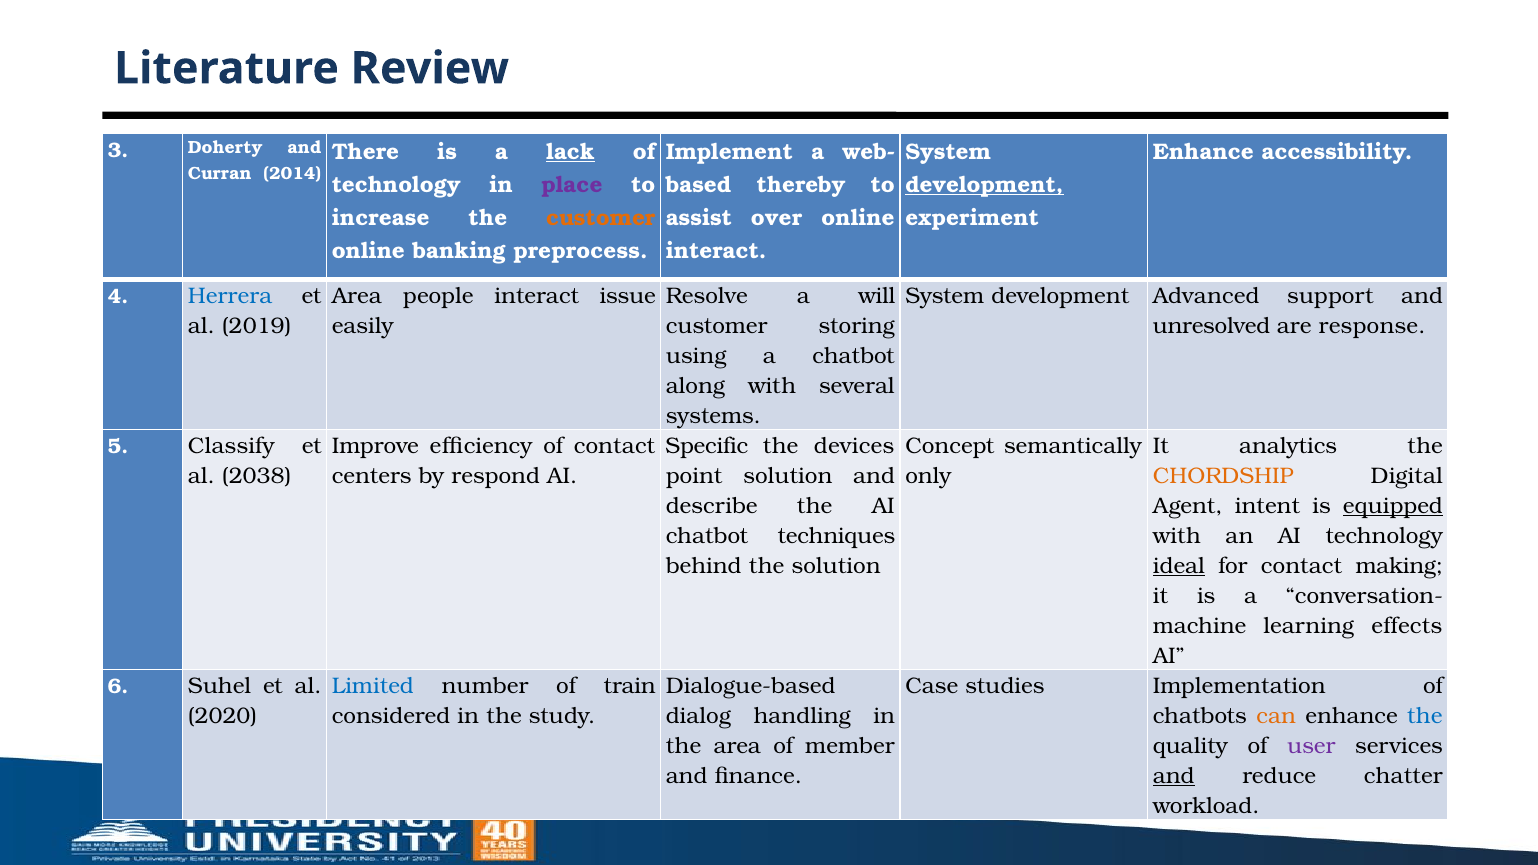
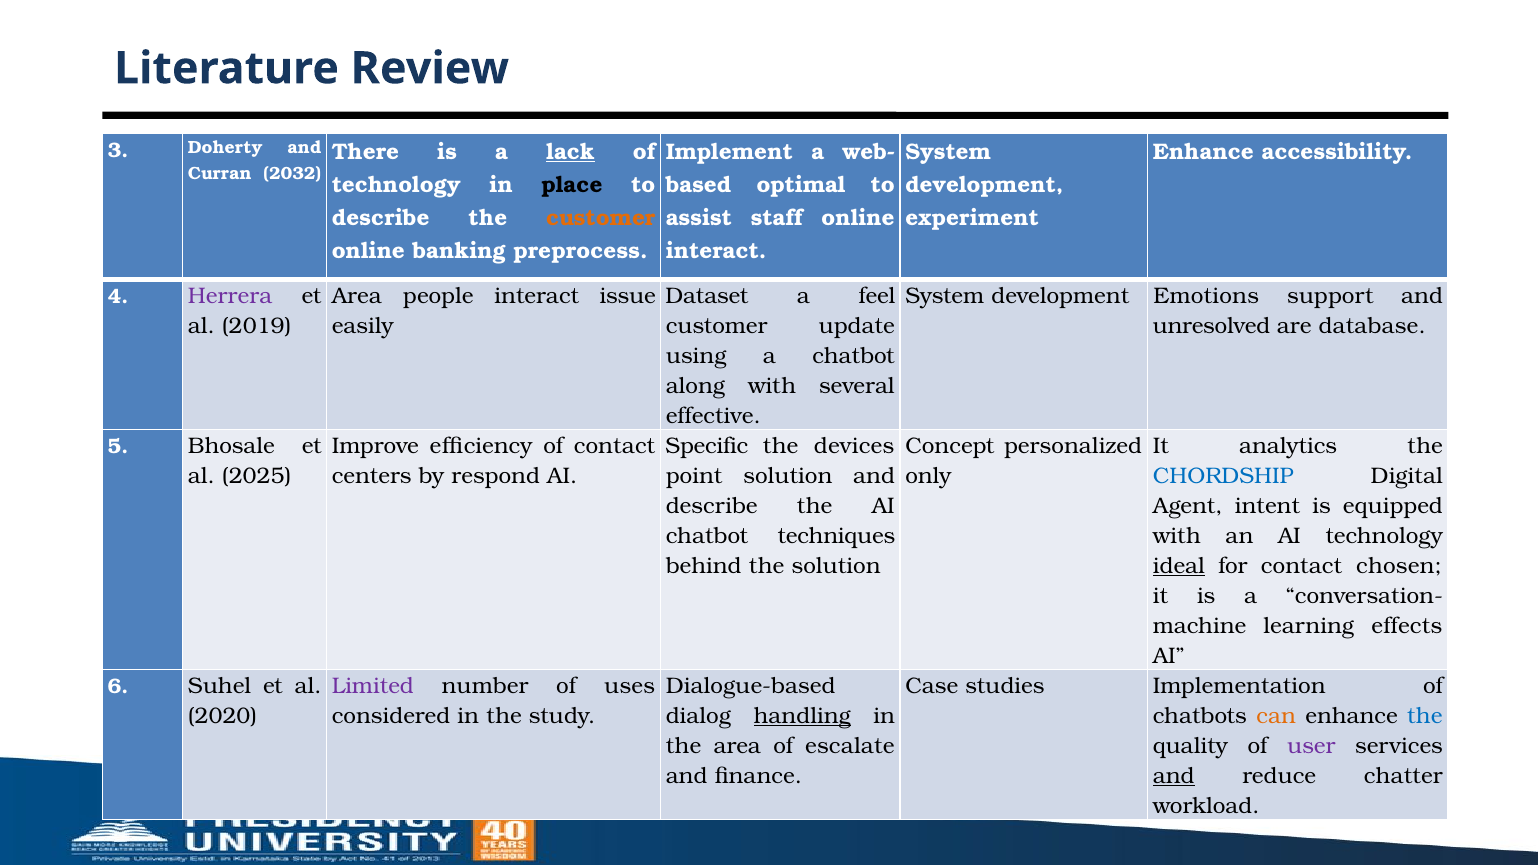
2014: 2014 -> 2032
place colour: purple -> black
thereby: thereby -> optimal
development at (984, 185) underline: present -> none
increase at (381, 218): increase -> describe
over: over -> staff
Resolve: Resolve -> Dataset
will: will -> feel
Advanced: Advanced -> Emotions
Herrera colour: blue -> purple
storing: storing -> update
response: response -> database
systems: systems -> effective
semantically: semantically -> personalized
Classify: Classify -> Bhosale
2038: 2038 -> 2025
CHORDSHIP colour: orange -> blue
equipped underline: present -> none
making: making -> chosen
Limited colour: blue -> purple
train: train -> uses
handling underline: none -> present
member: member -> escalate
